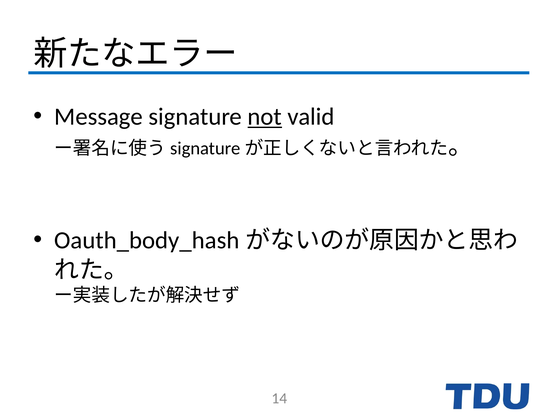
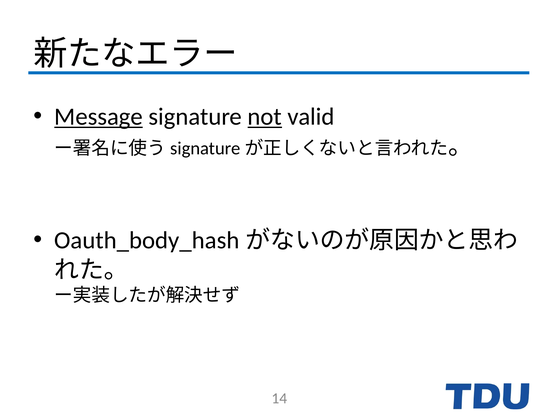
Message underline: none -> present
